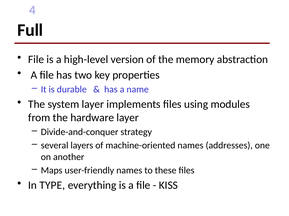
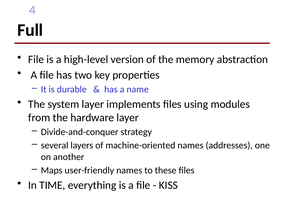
TYPE: TYPE -> TIME
